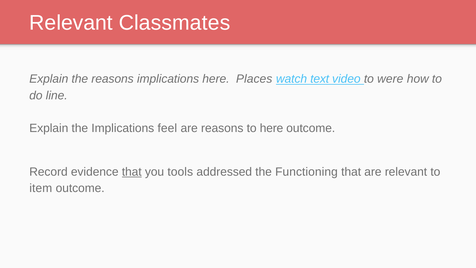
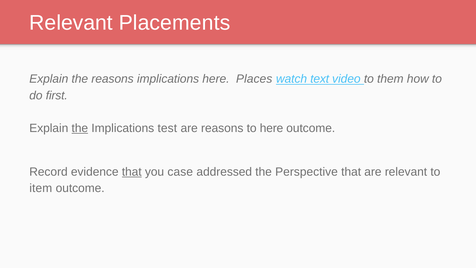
Classmates: Classmates -> Placements
were: were -> them
line: line -> first
the at (80, 128) underline: none -> present
feel: feel -> test
tools: tools -> case
Functioning: Functioning -> Perspective
